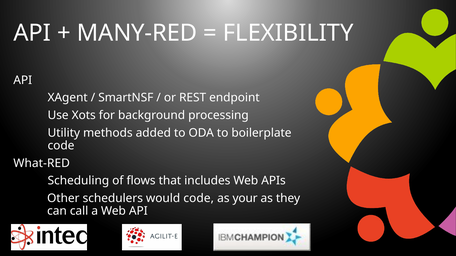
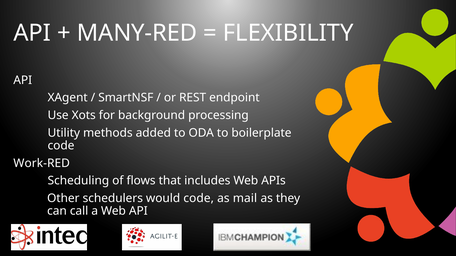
What-RED: What-RED -> Work-RED
your: your -> mail
